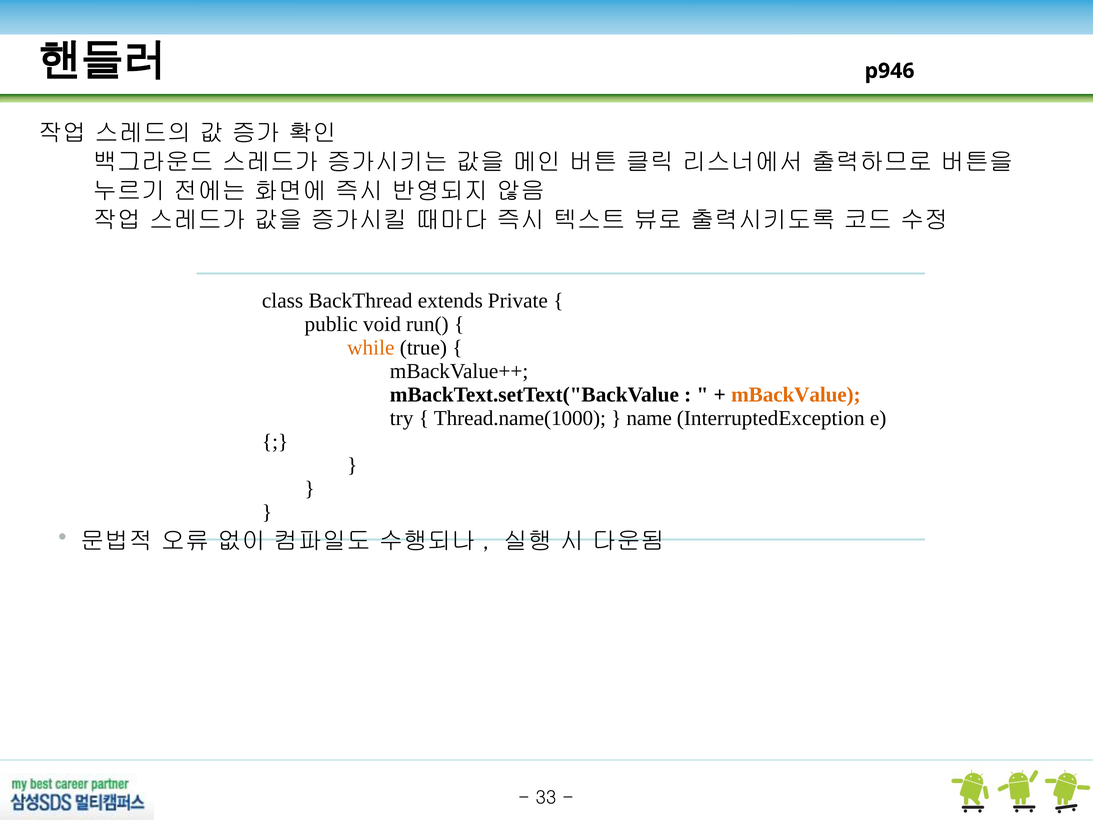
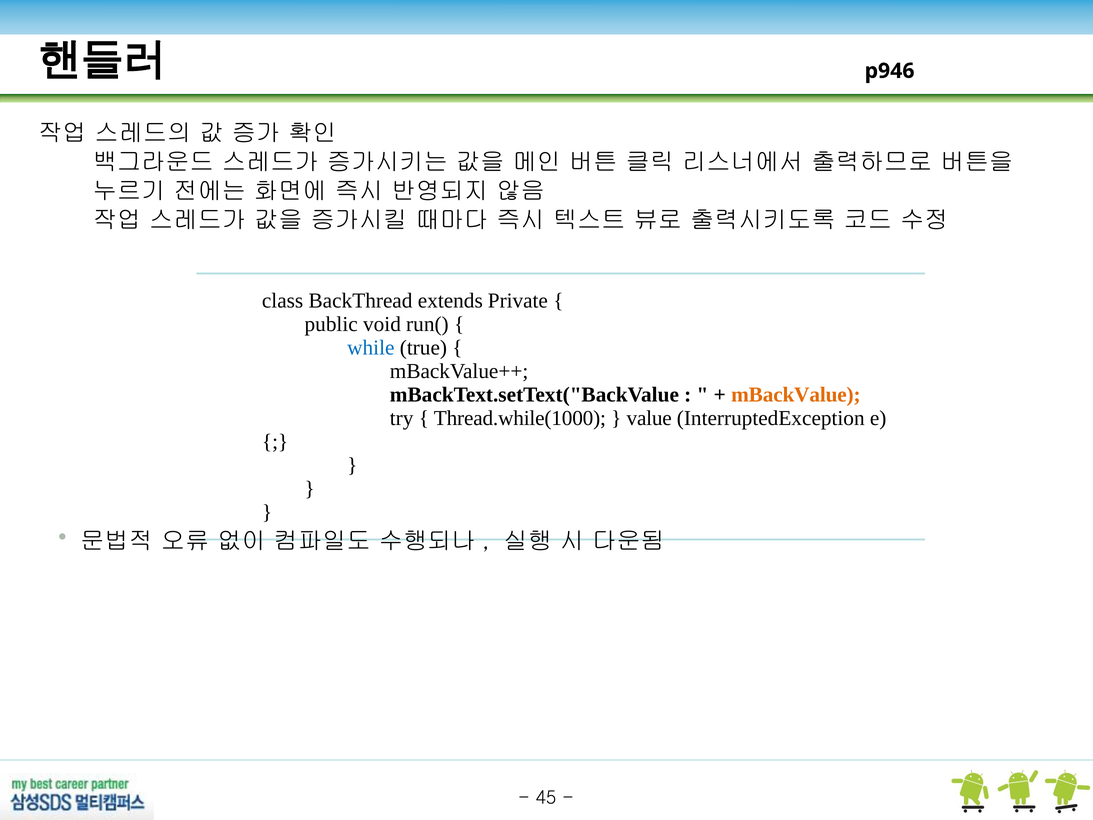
while colour: orange -> blue
Thread.name(1000: Thread.name(1000 -> Thread.while(1000
name: name -> value
33: 33 -> 45
